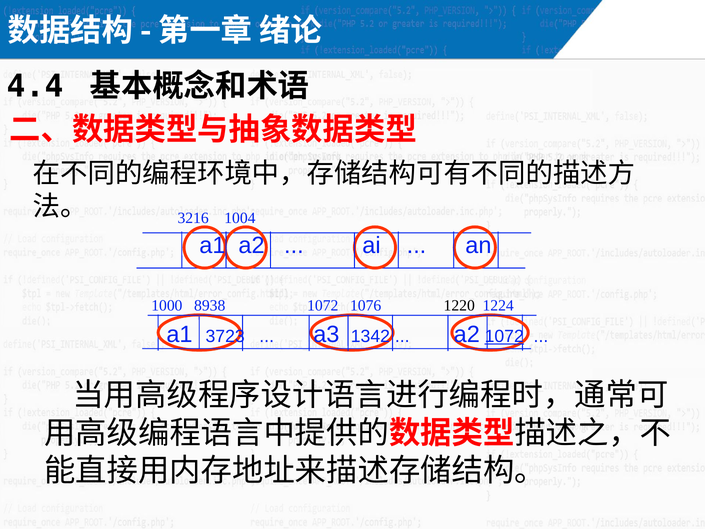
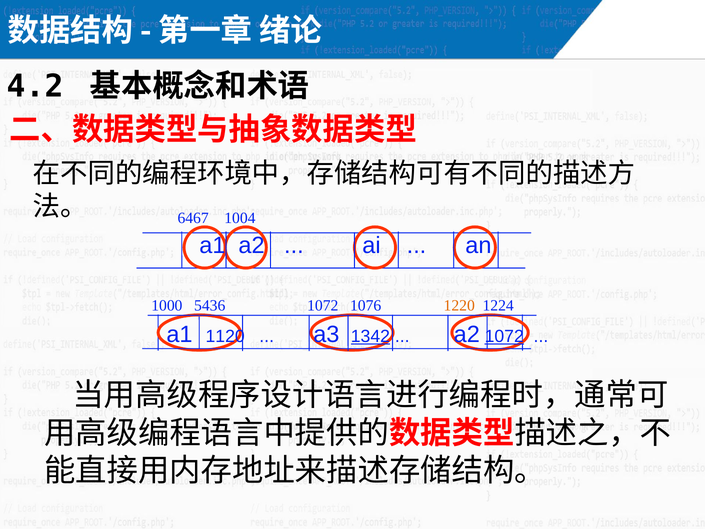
4.4: 4.4 -> 4.2
3216: 3216 -> 6467
8938: 8938 -> 5436
1220 colour: black -> orange
3723: 3723 -> 1120
1342 underline: none -> present
